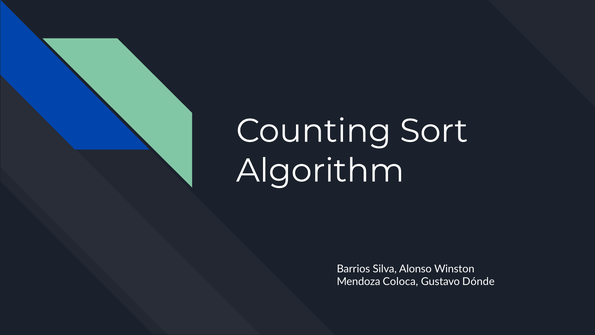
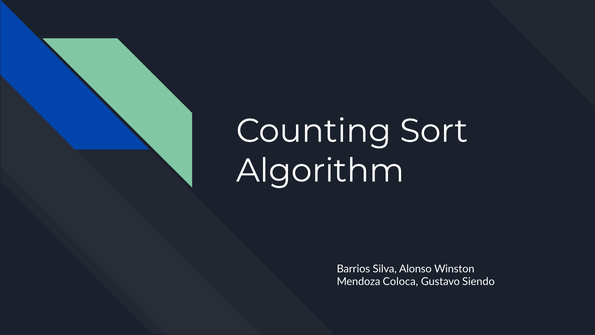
Dónde: Dónde -> Siendo
